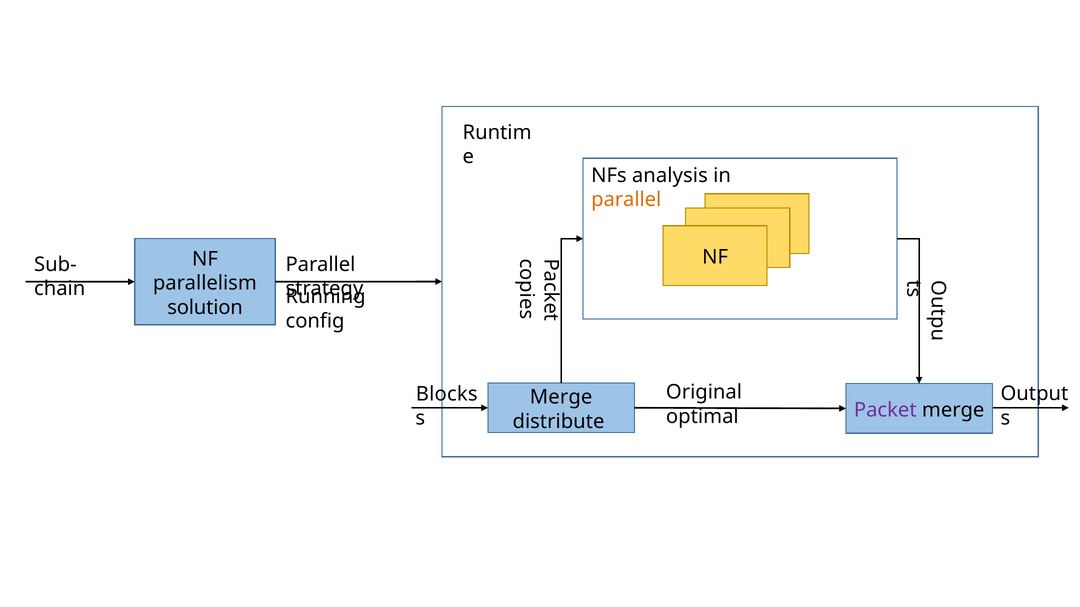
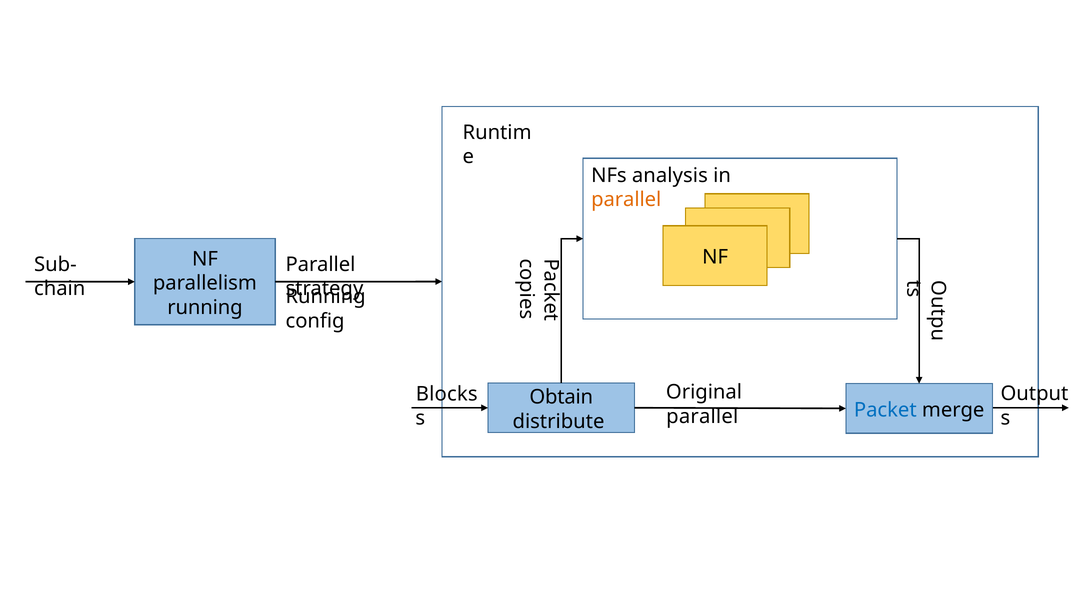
solution at (205, 308): solution -> running
Merge at (561, 397): Merge -> Obtain
Packet colour: purple -> blue
optimal at (702, 417): optimal -> parallel
